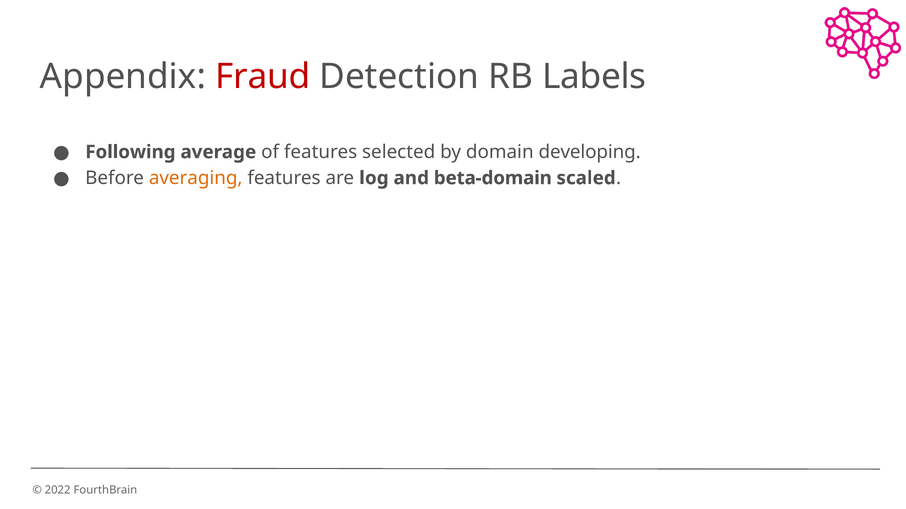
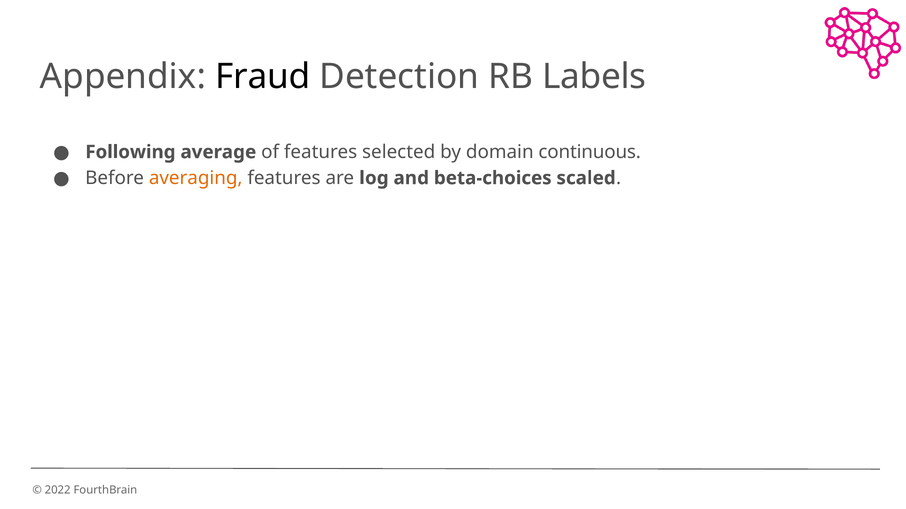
Fraud colour: red -> black
developing: developing -> continuous
beta-domain: beta-domain -> beta-choices
